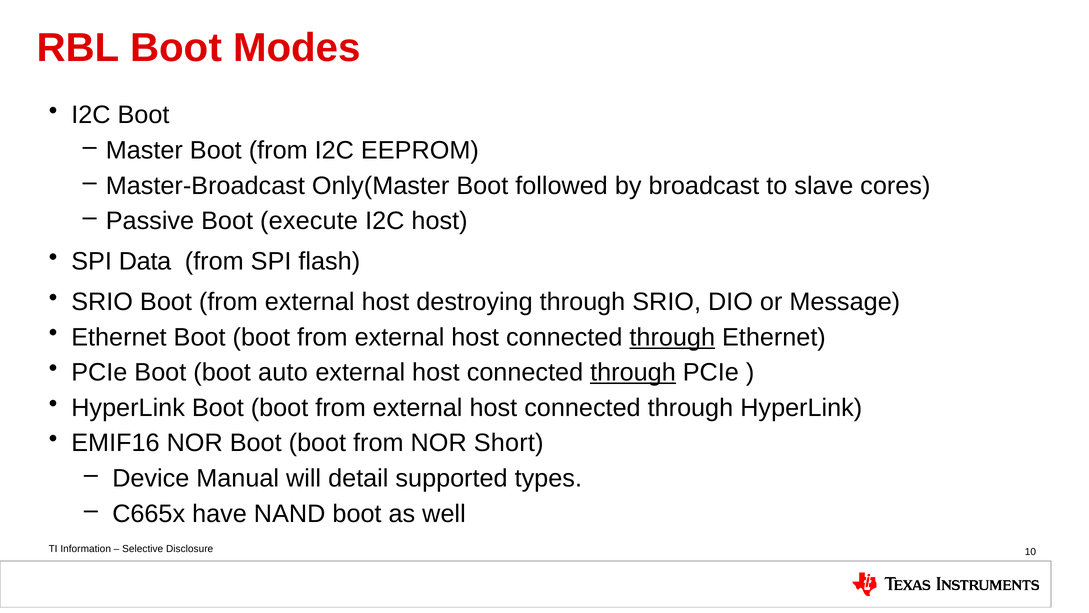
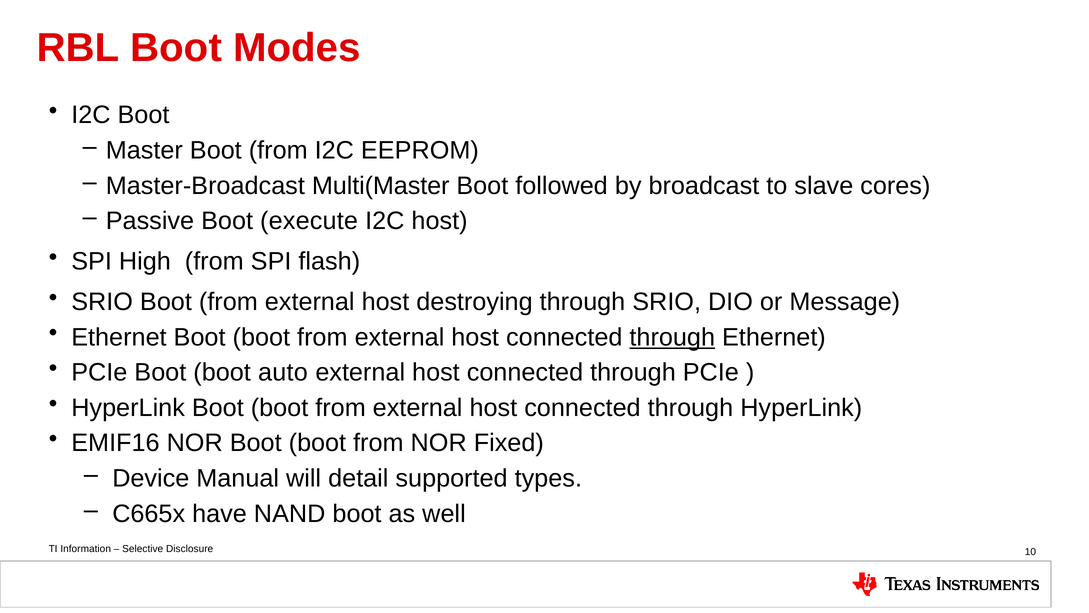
Only(Master: Only(Master -> Multi(Master
Data: Data -> High
through at (633, 372) underline: present -> none
Short: Short -> Fixed
